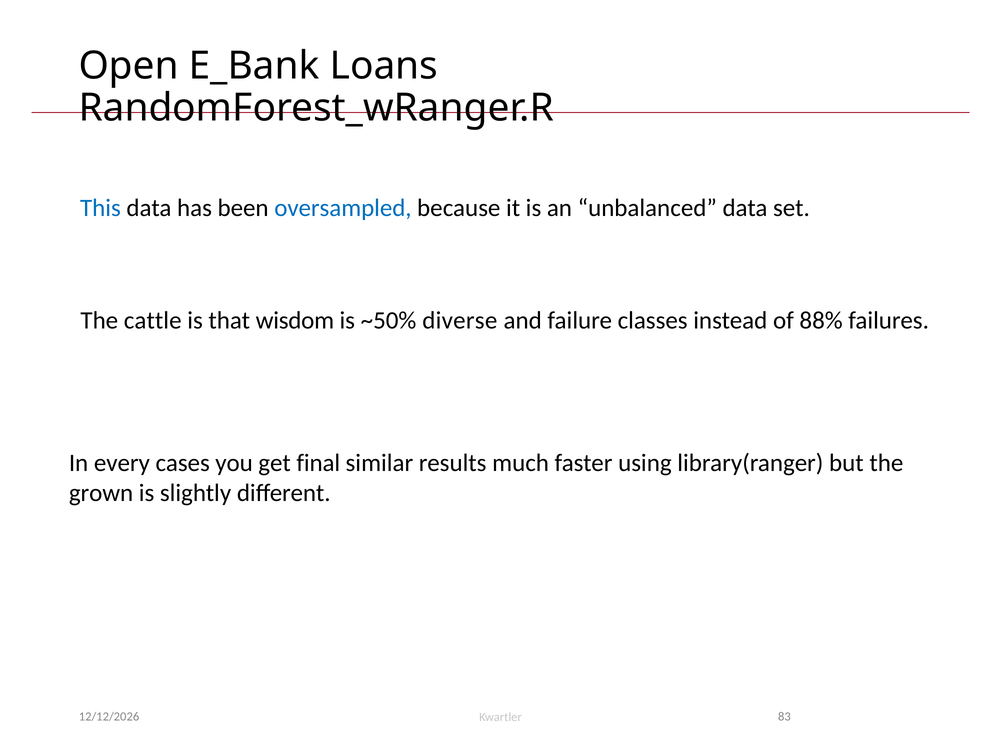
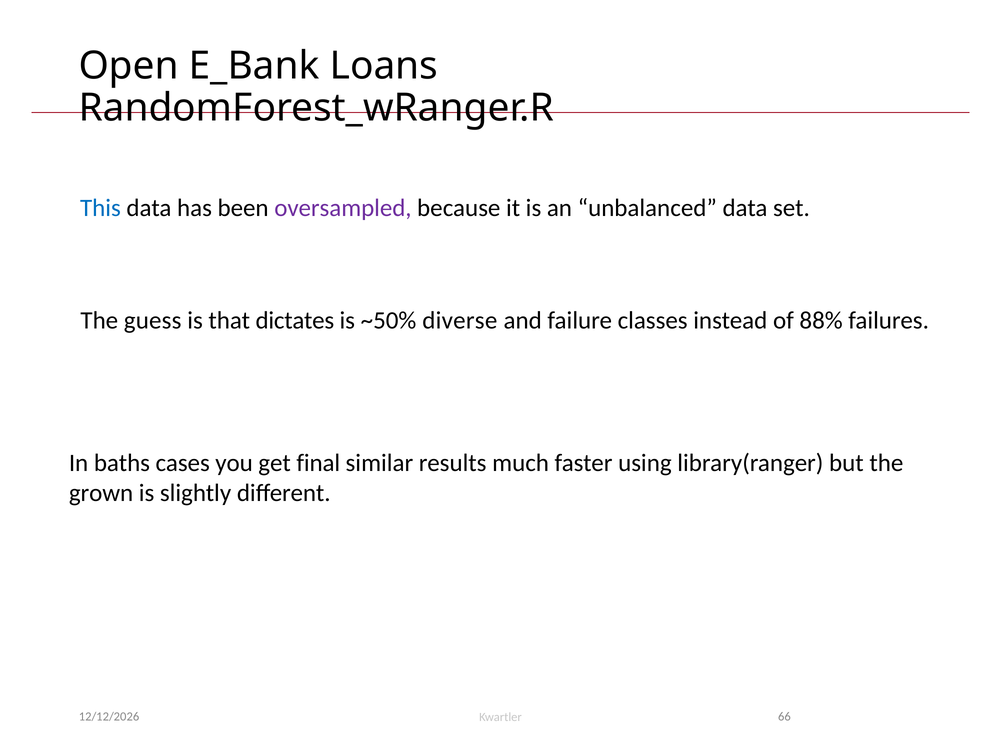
oversampled colour: blue -> purple
cattle: cattle -> guess
wisdom: wisdom -> dictates
every: every -> baths
83: 83 -> 66
